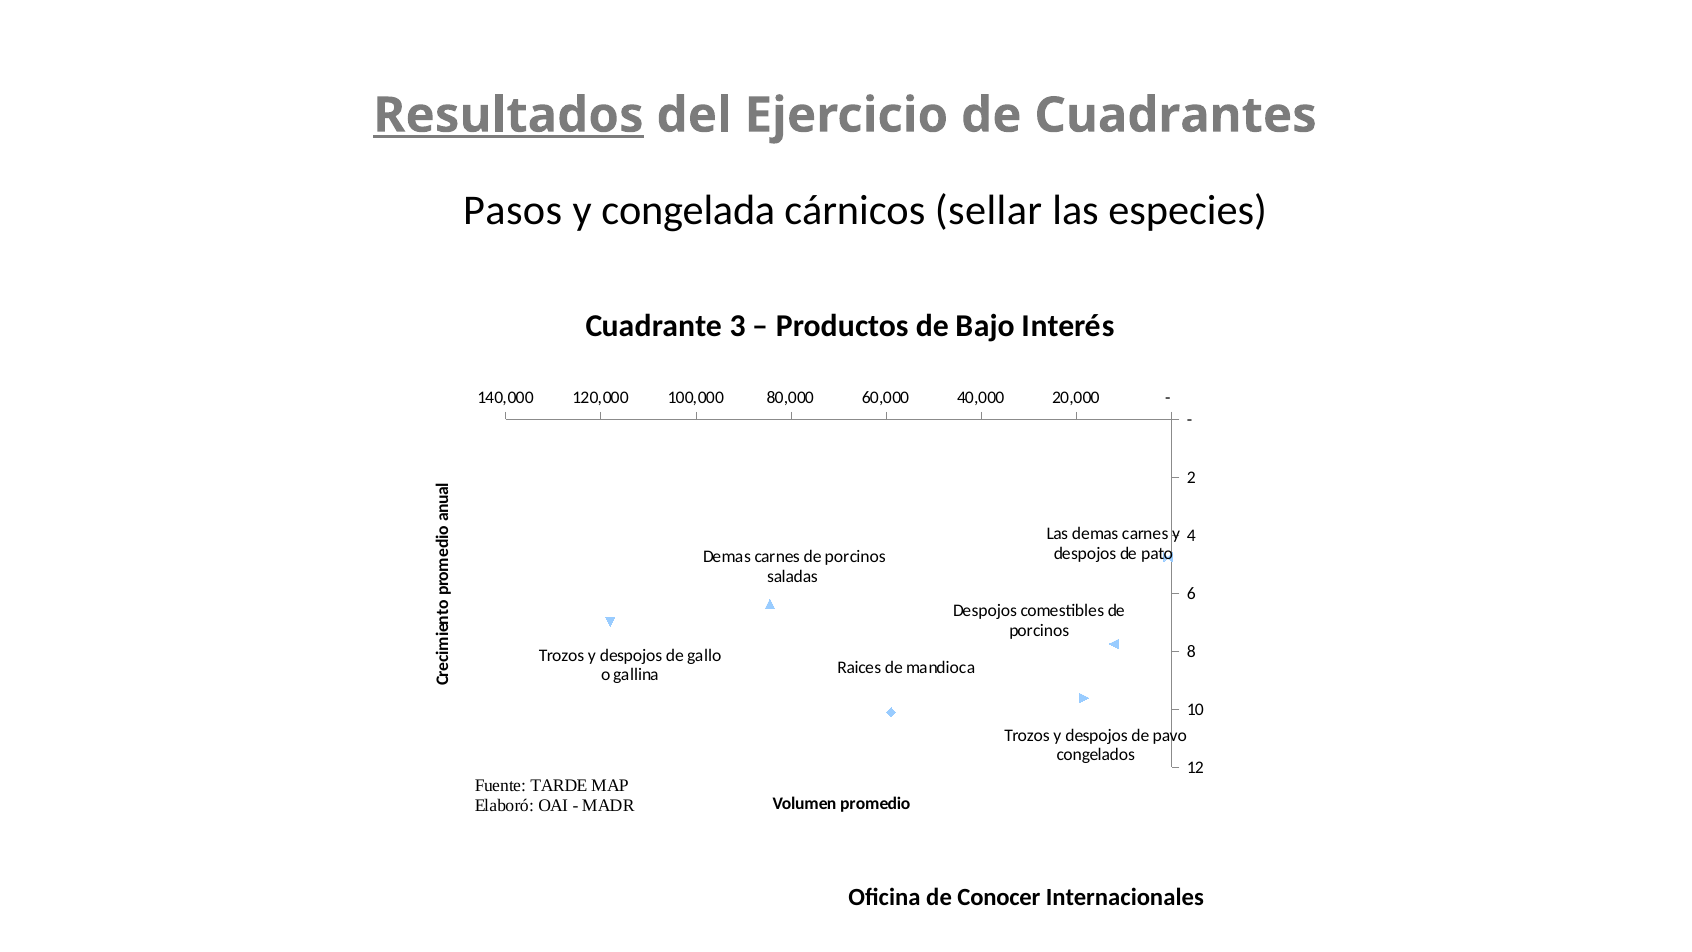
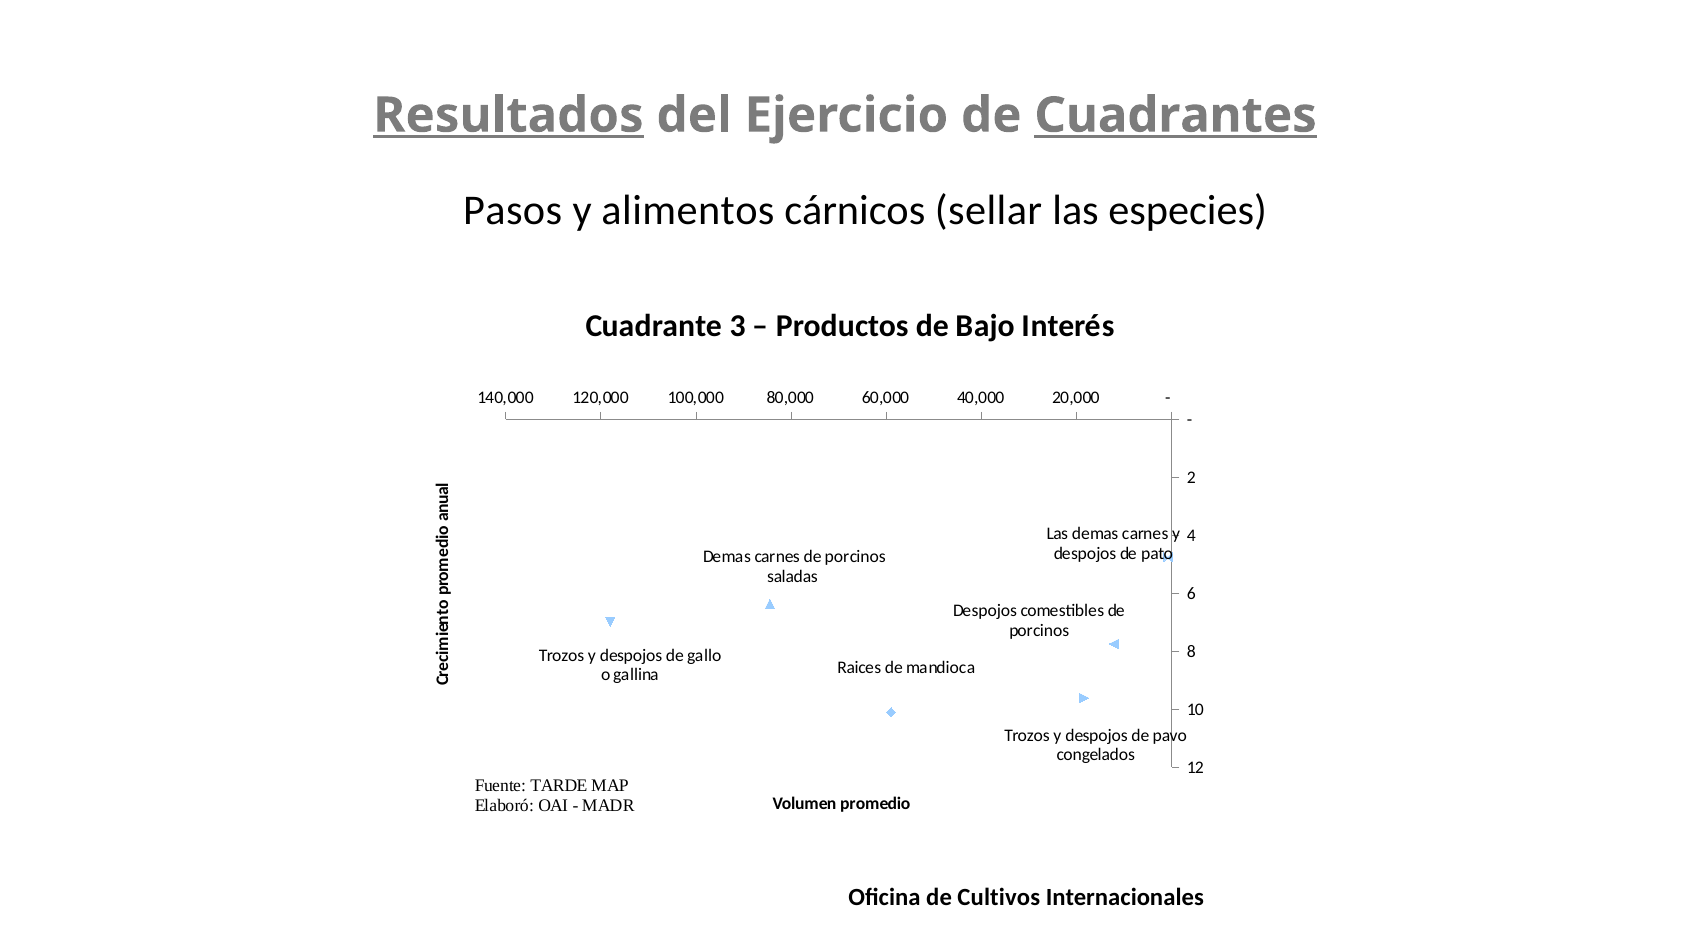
Cuadrantes underline: none -> present
congelada: congelada -> alimentos
Conocer: Conocer -> Cultivos
